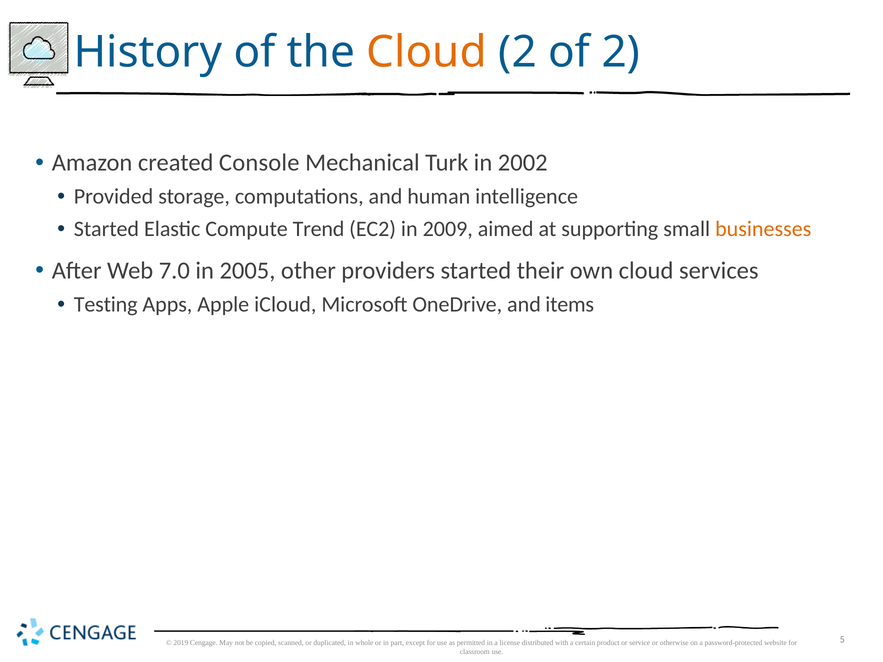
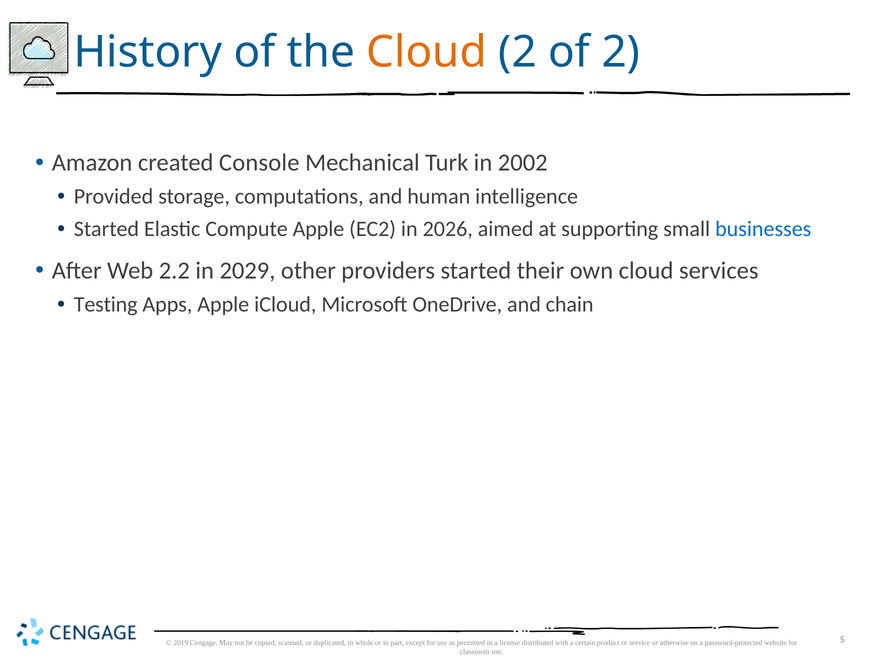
Compute Trend: Trend -> Apple
2009: 2009 -> 2026
businesses colour: orange -> blue
7.0: 7.0 -> 2.2
2005: 2005 -> 2029
items: items -> chain
